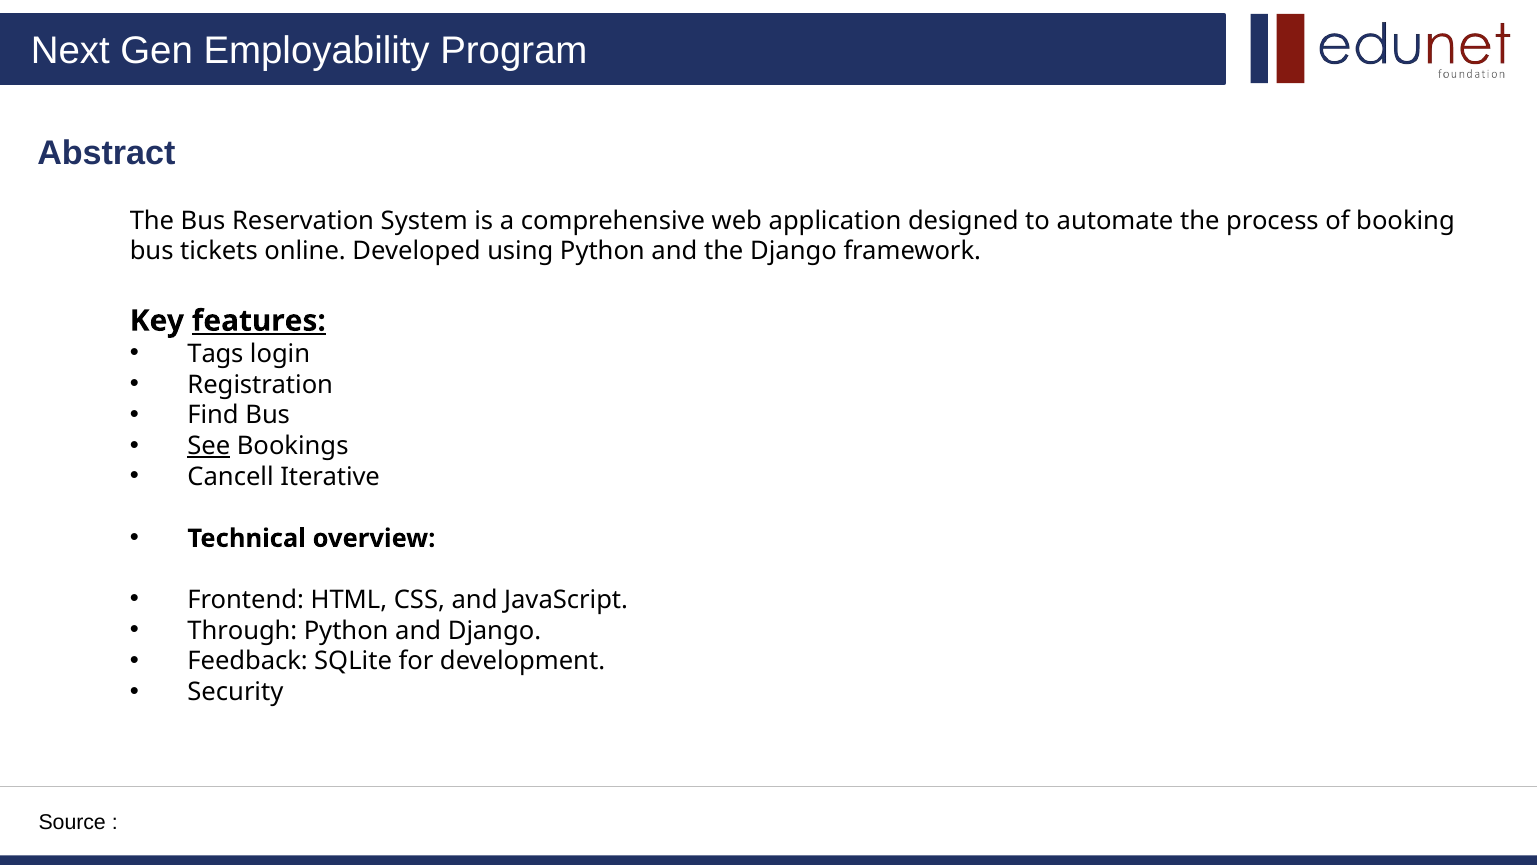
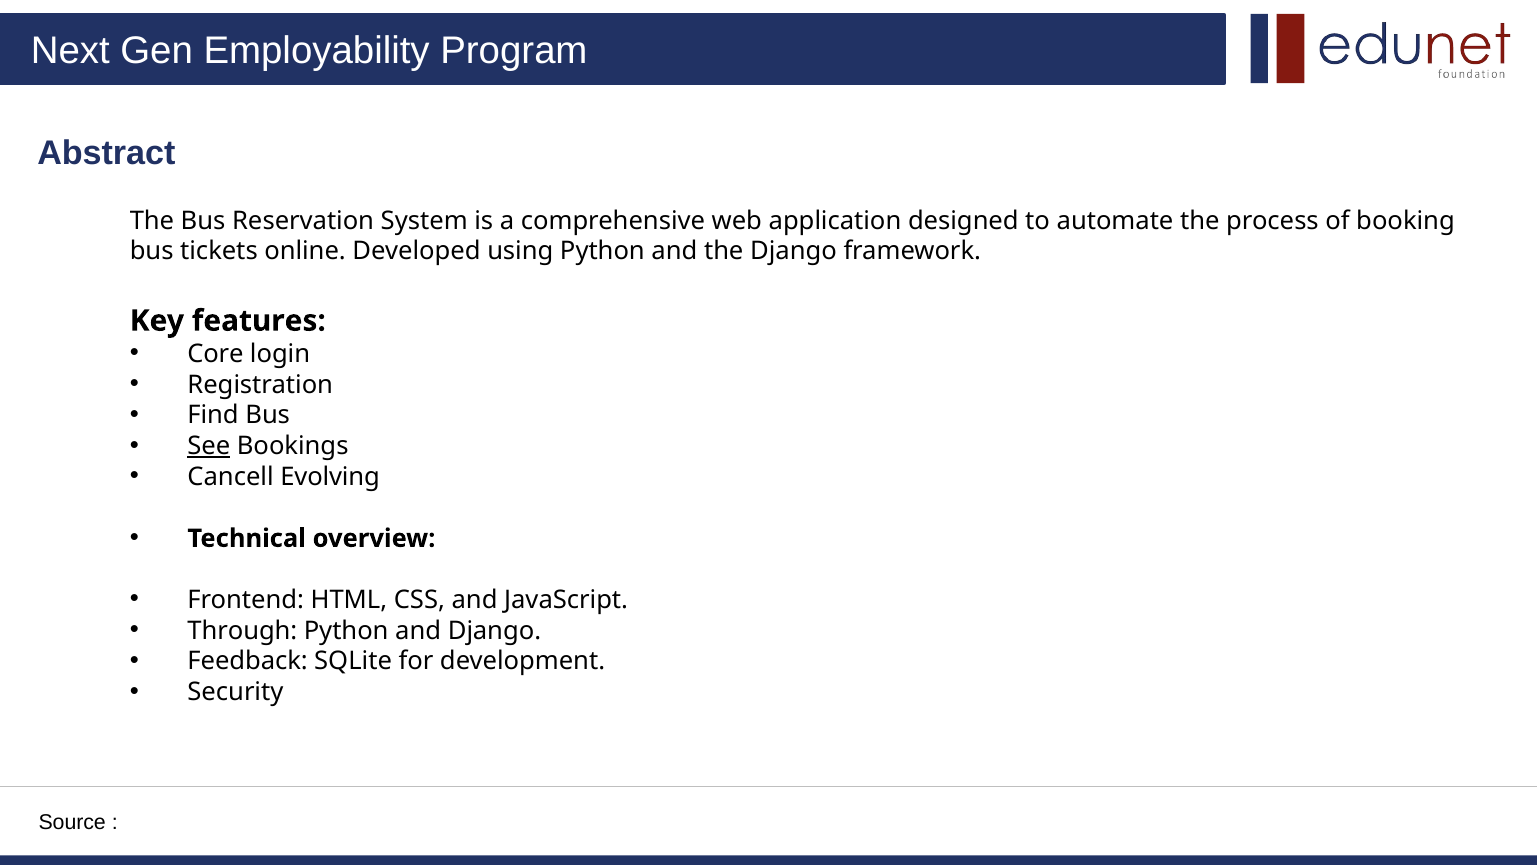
features underline: present -> none
Tags: Tags -> Core
Iterative: Iterative -> Evolving
